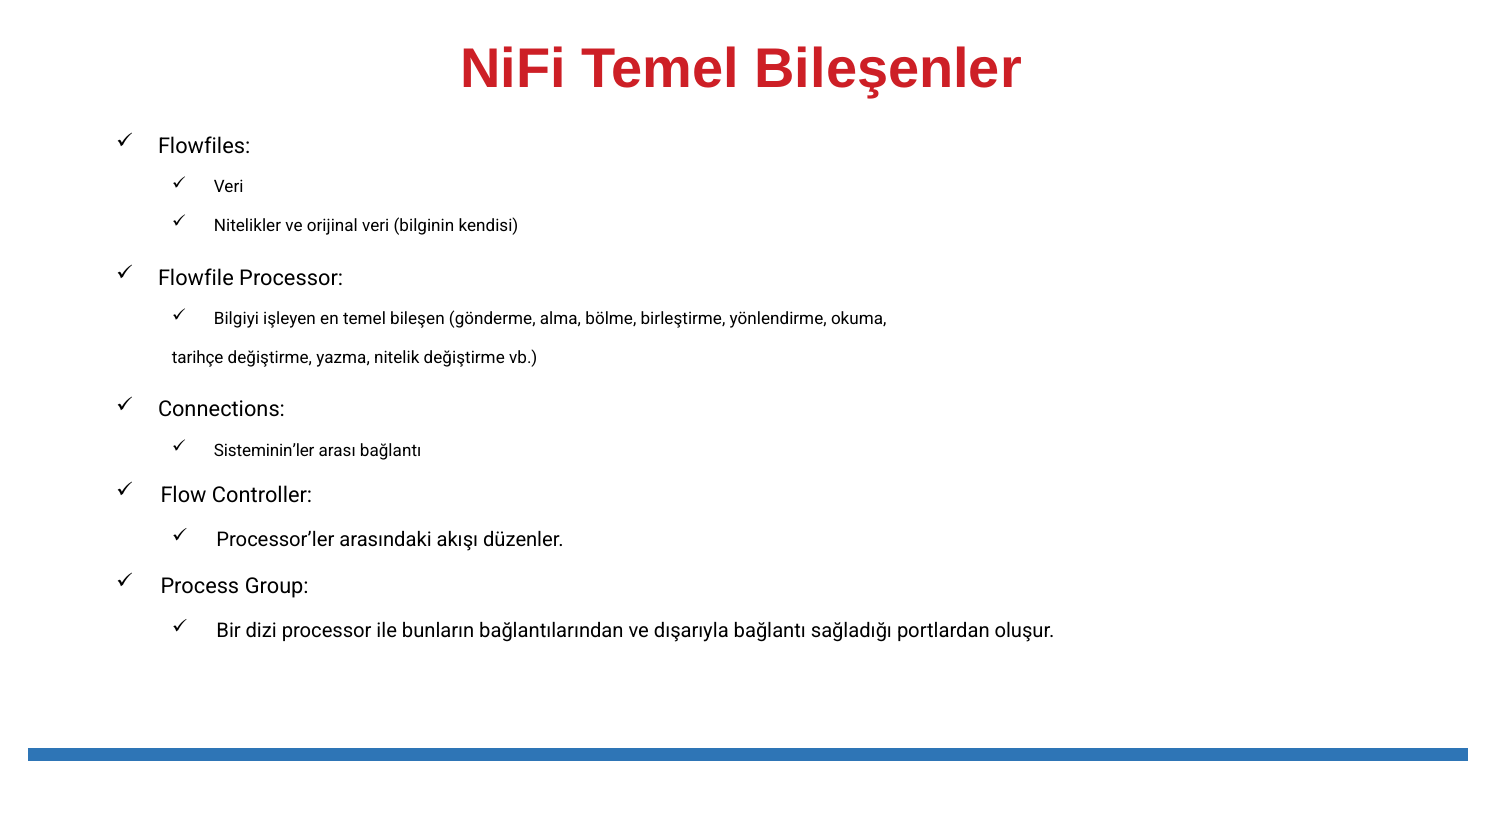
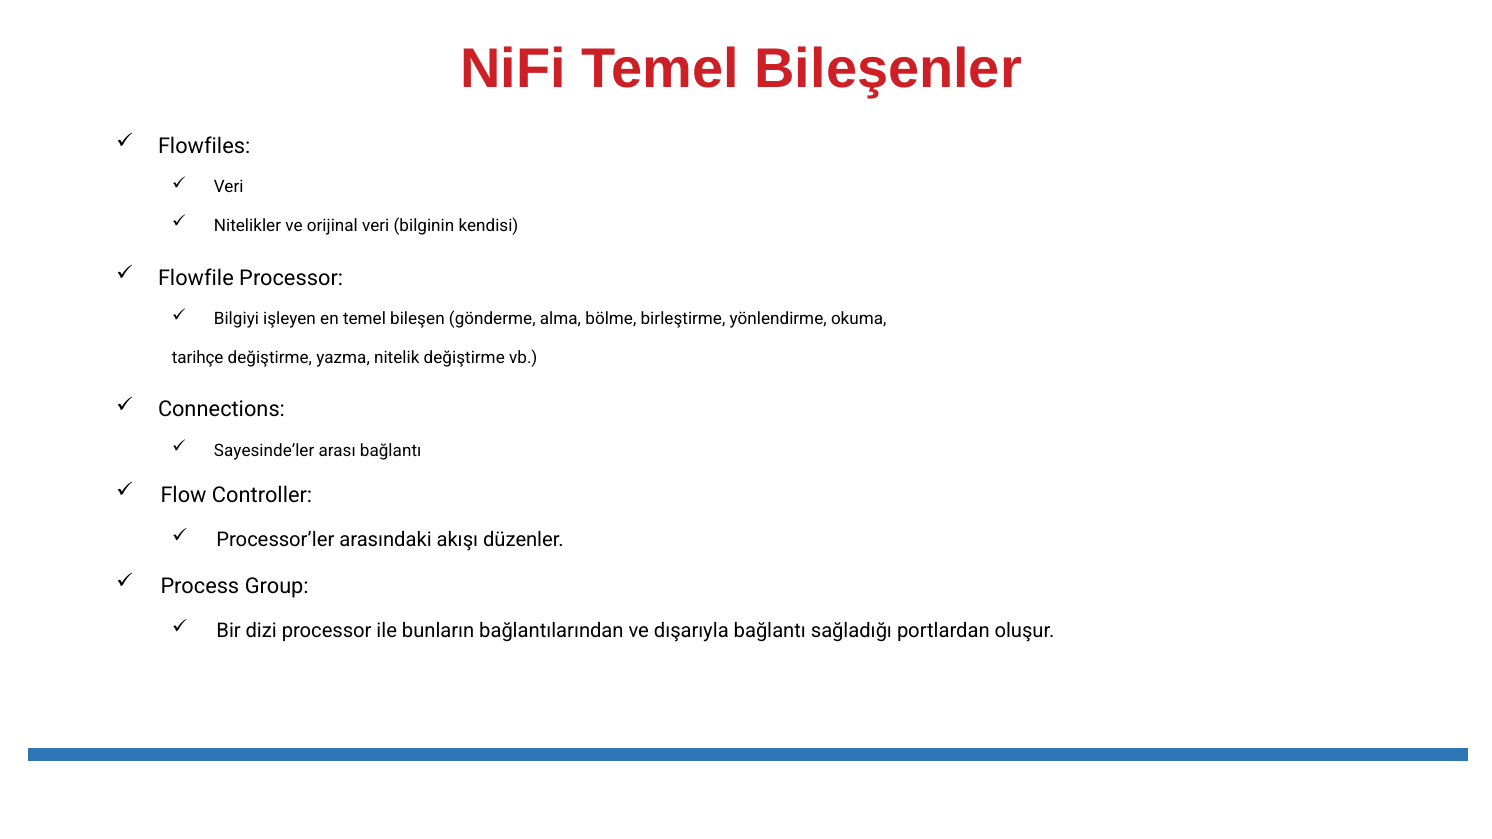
Sisteminin’ler: Sisteminin’ler -> Sayesinde’ler
